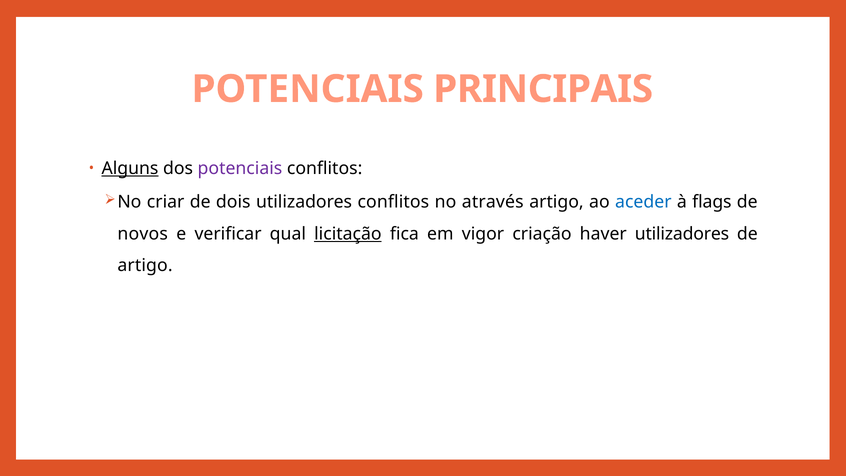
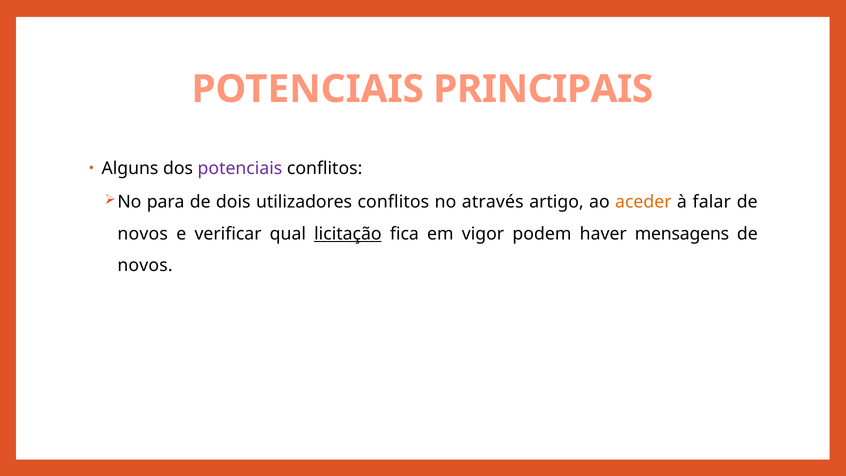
Alguns underline: present -> none
criar: criar -> para
aceder colour: blue -> orange
flags: flags -> falar
criação: criação -> podem
haver utilizadores: utilizadores -> mensagens
artigo at (145, 265): artigo -> novos
